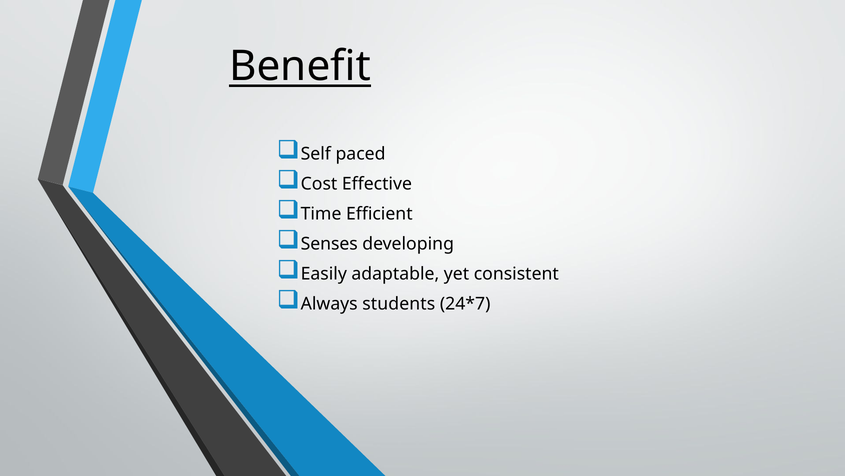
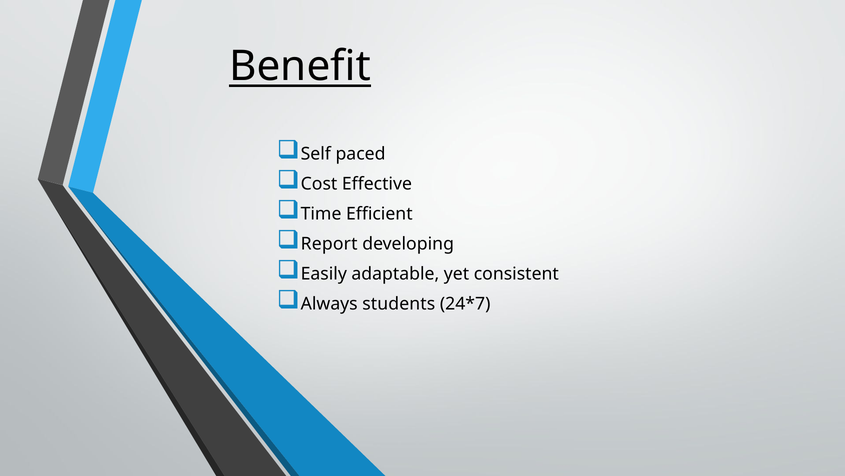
Senses: Senses -> Report
